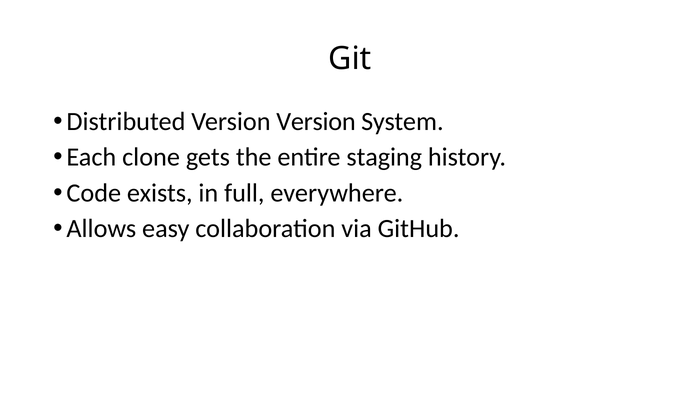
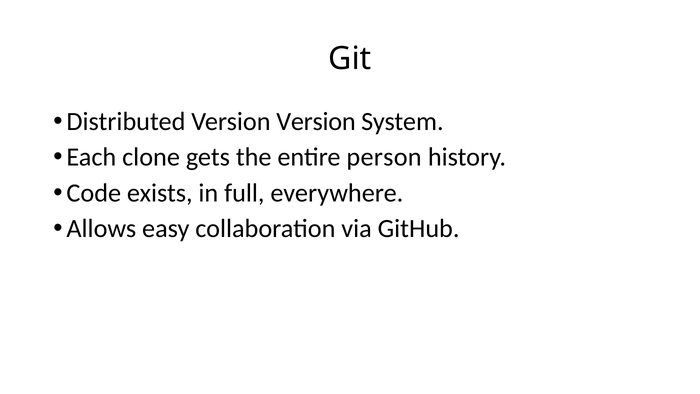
staging: staging -> person
